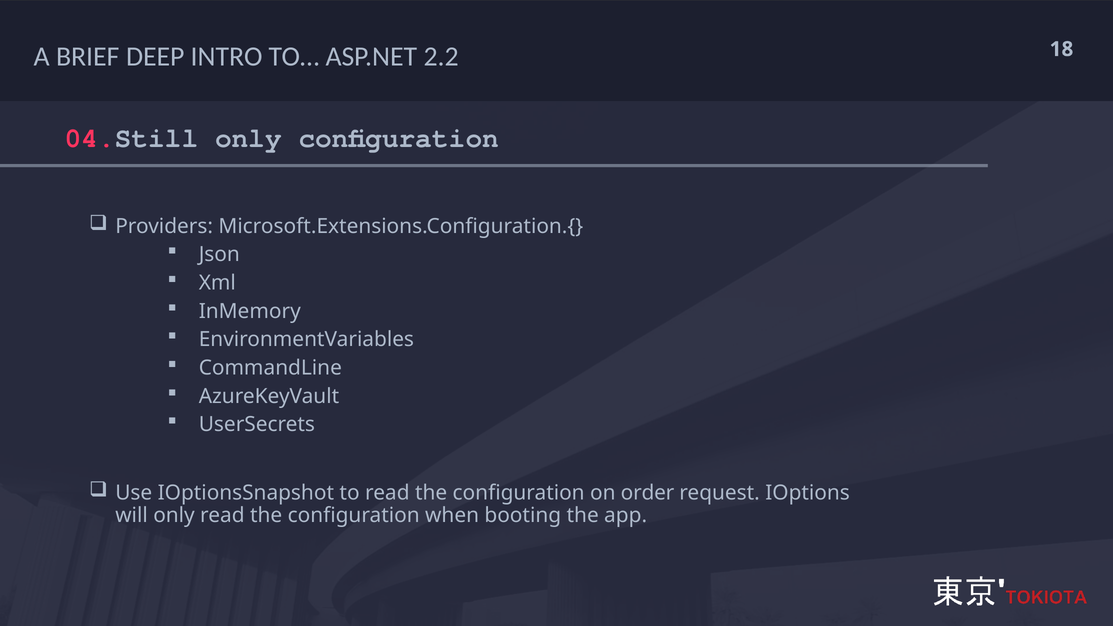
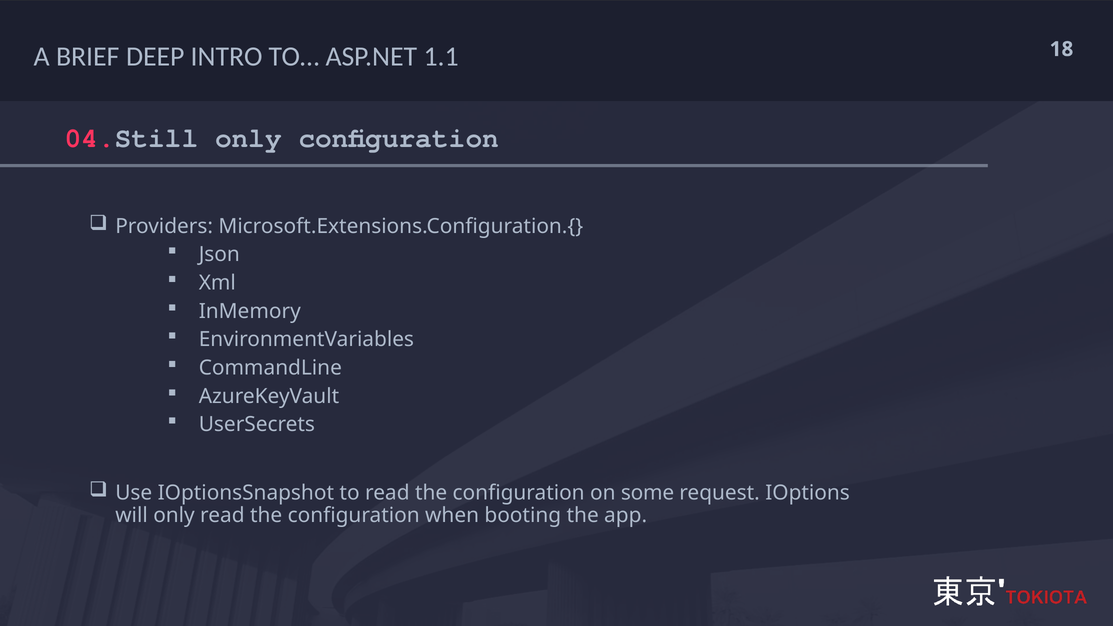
2.2: 2.2 -> 1.1
order: order -> some
